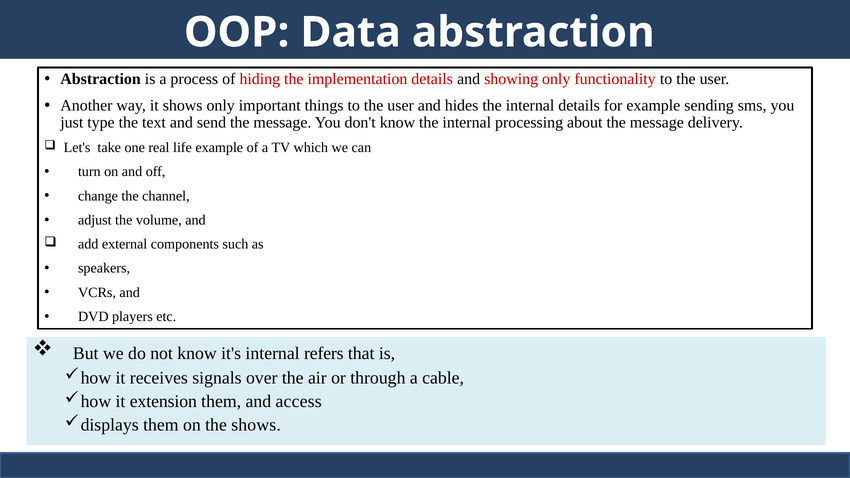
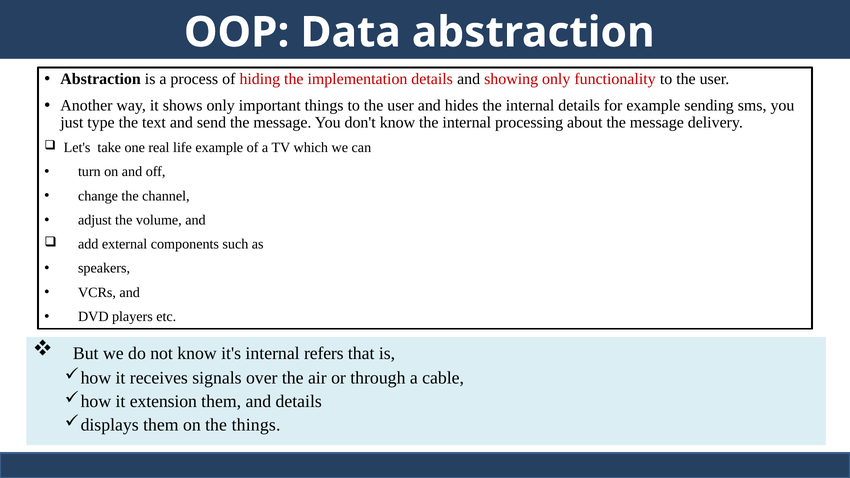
and access: access -> details
the shows: shows -> things
